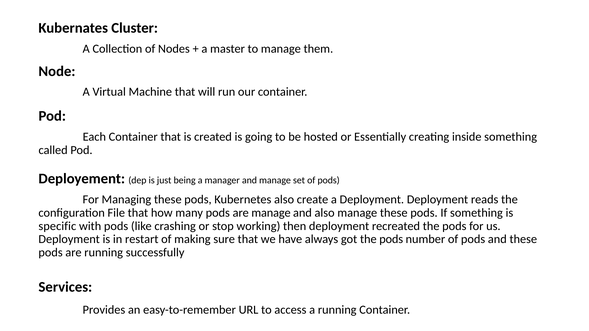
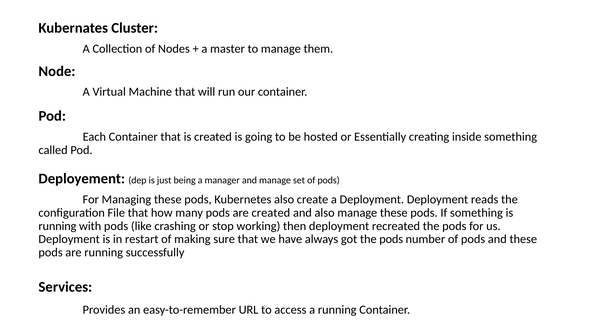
are manage: manage -> created
specific at (57, 226): specific -> running
